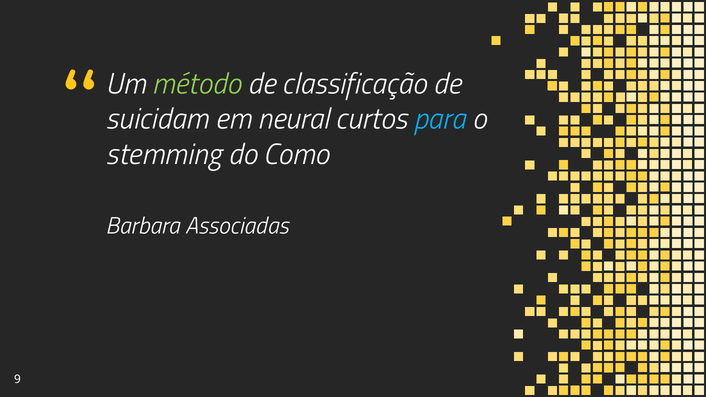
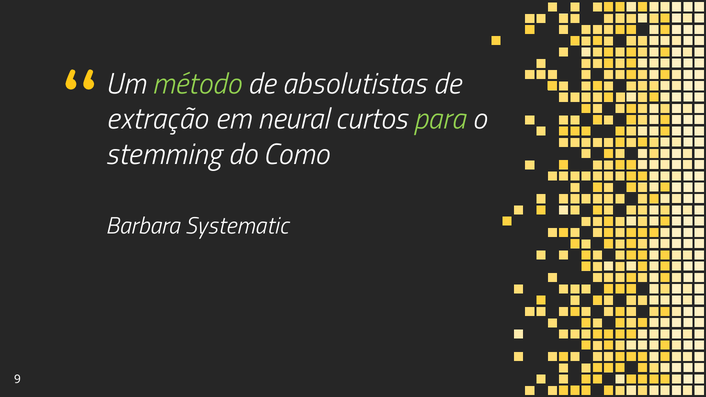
classificação: classificação -> absolutistas
suicidam: suicidam -> extração
para colour: light blue -> light green
Associadas: Associadas -> Systematic
